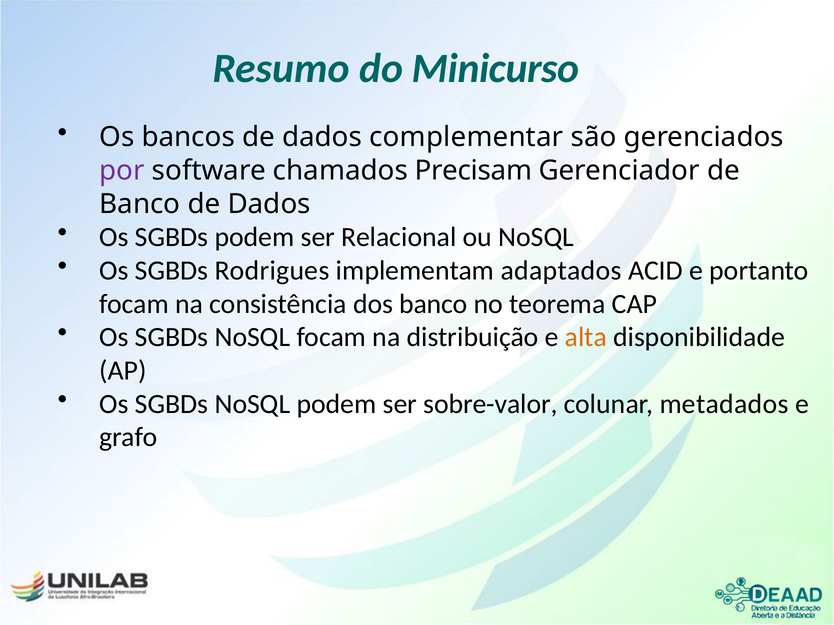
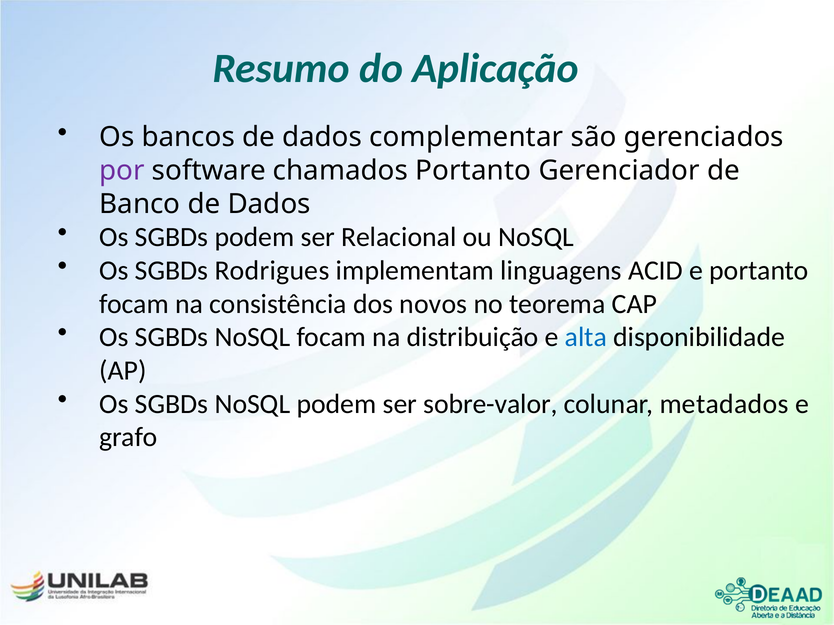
Minicurso: Minicurso -> Aplicação
chamados Precisam: Precisam -> Portanto
adaptados: adaptados -> linguagens
dos banco: banco -> novos
alta colour: orange -> blue
